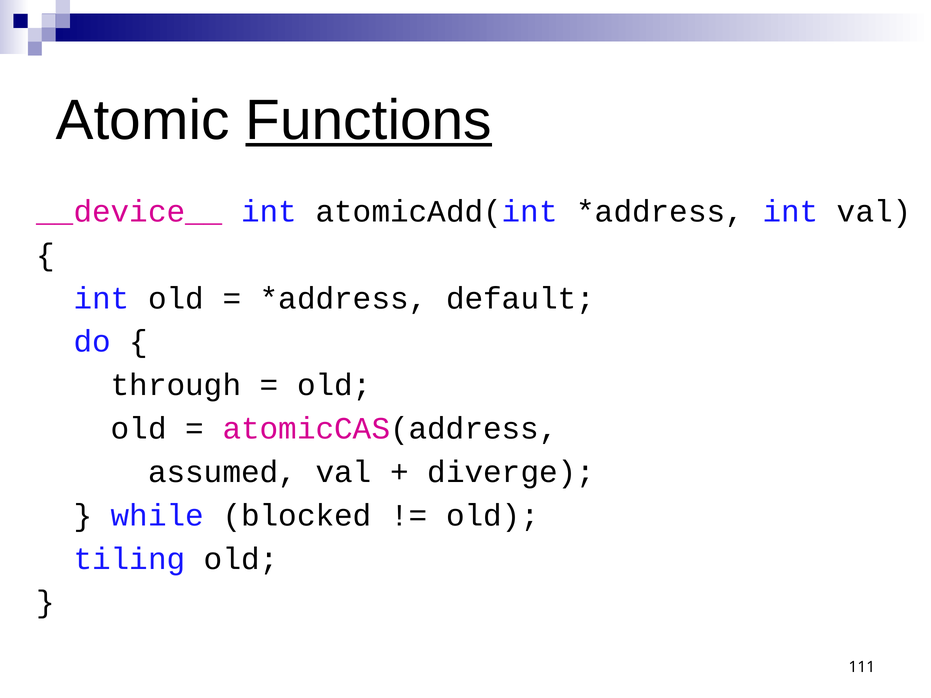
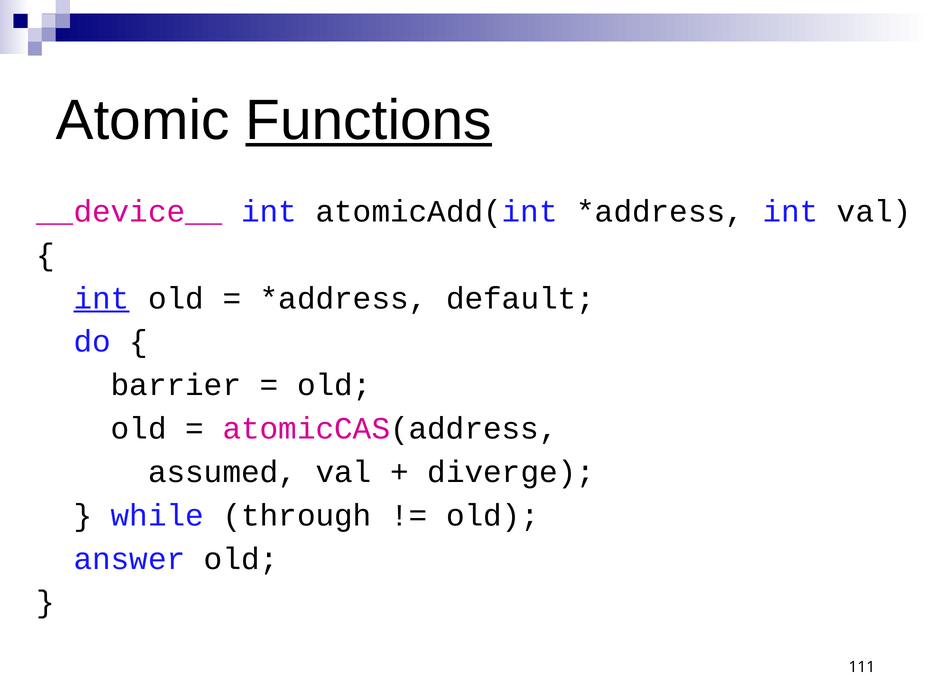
int at (102, 298) underline: none -> present
through: through -> barrier
blocked: blocked -> through
tiling: tiling -> answer
